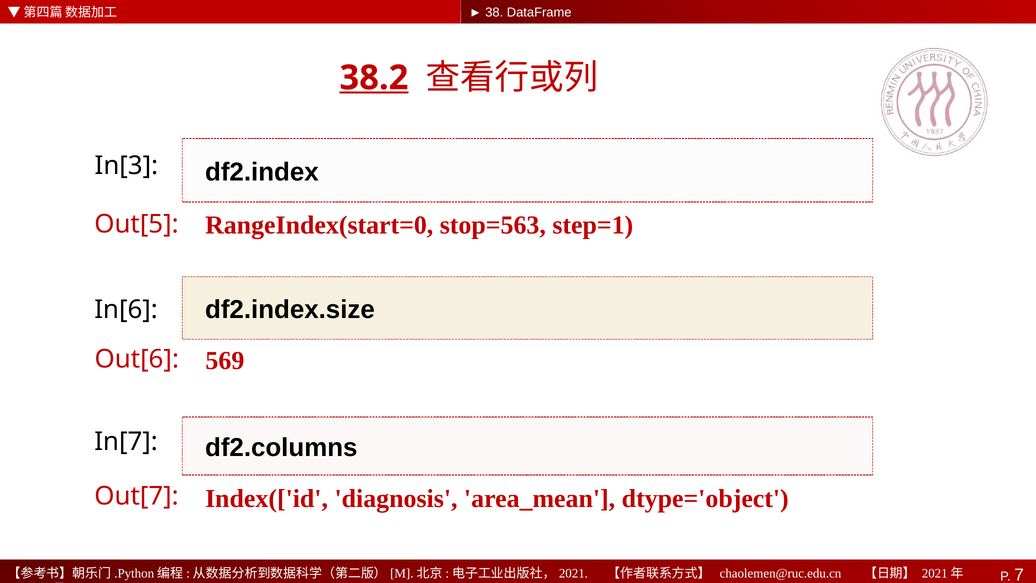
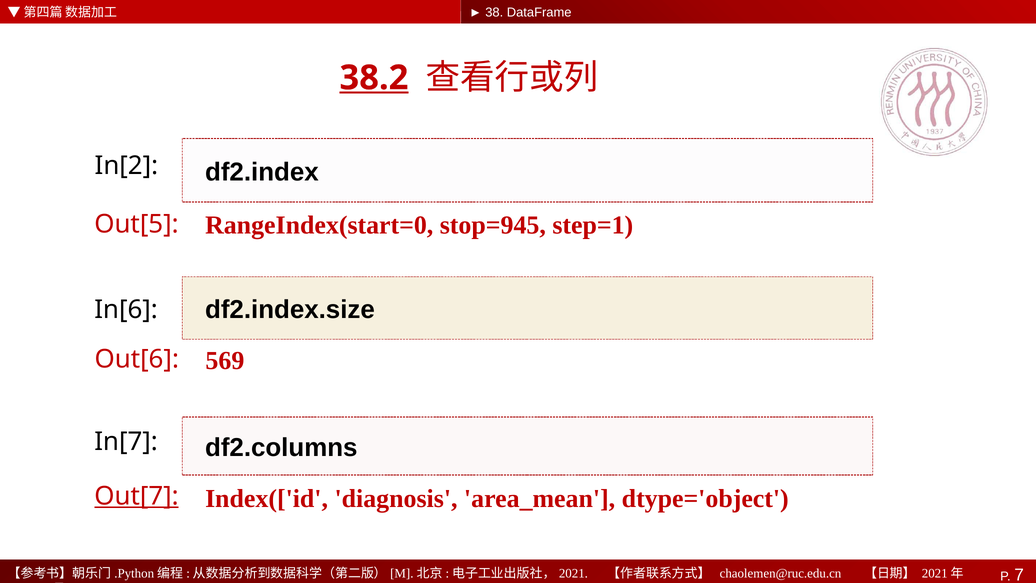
In[3: In[3 -> In[2
stop=563: stop=563 -> stop=945
Out[7 underline: none -> present
